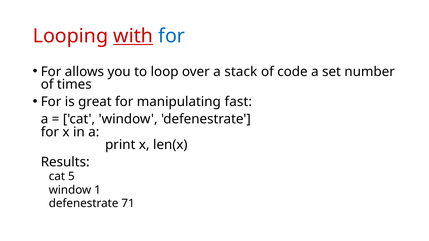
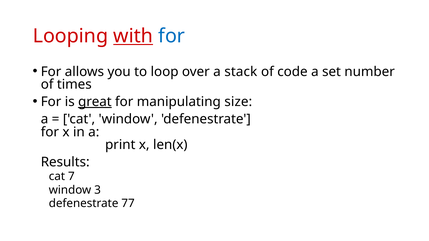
great underline: none -> present
fast: fast -> size
5: 5 -> 7
1: 1 -> 3
71: 71 -> 77
